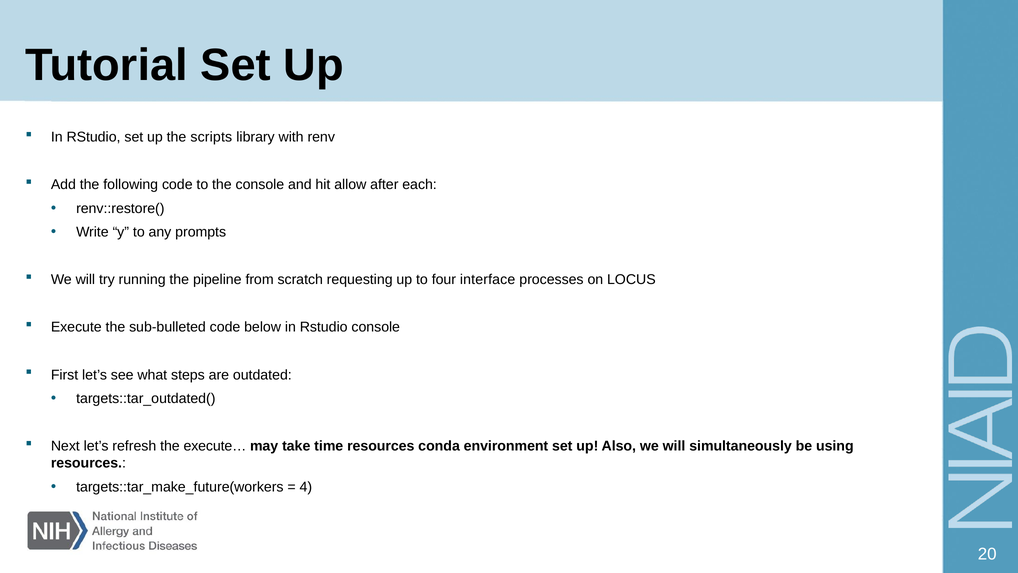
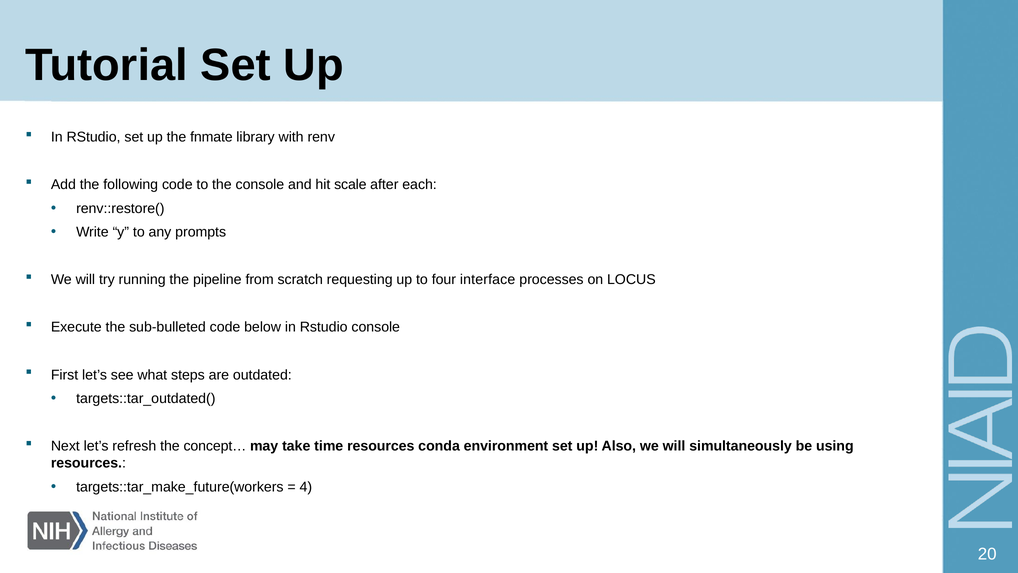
scripts: scripts -> fnmate
allow: allow -> scale
execute…: execute… -> concept…
